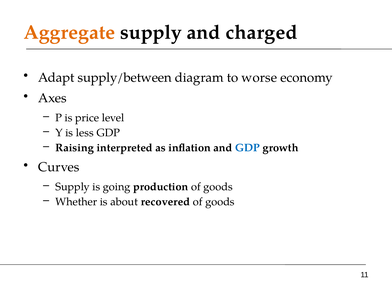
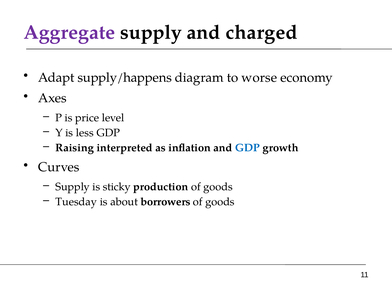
Aggregate colour: orange -> purple
supply/between: supply/between -> supply/happens
going: going -> sticky
Whether: Whether -> Tuesday
recovered: recovered -> borrowers
